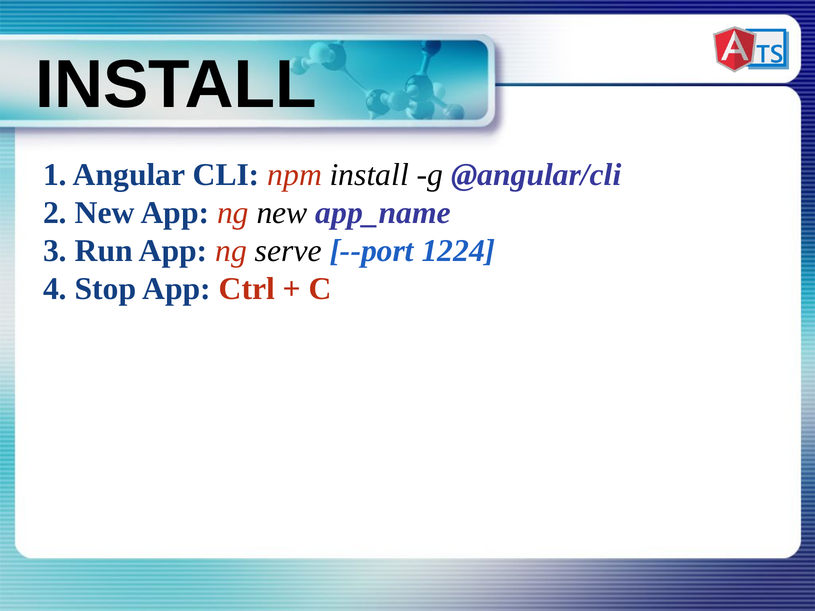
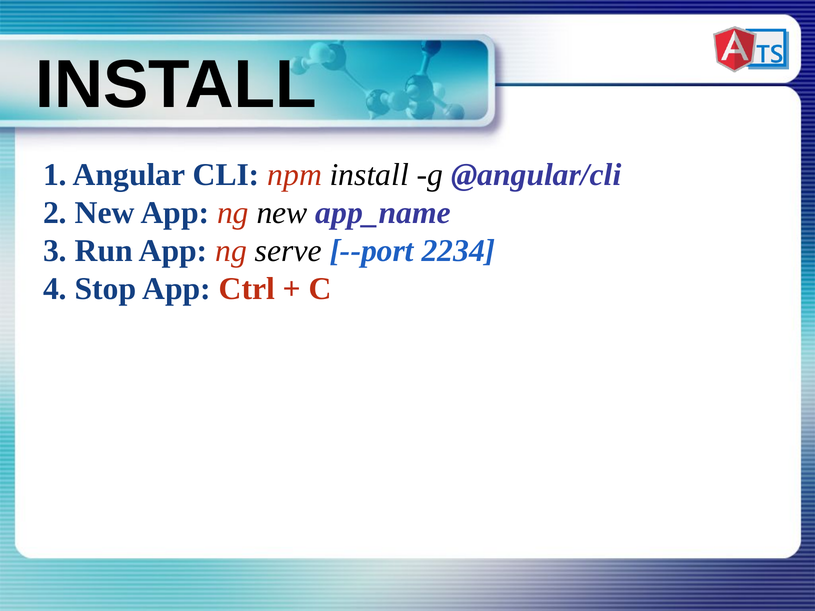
1224: 1224 -> 2234
